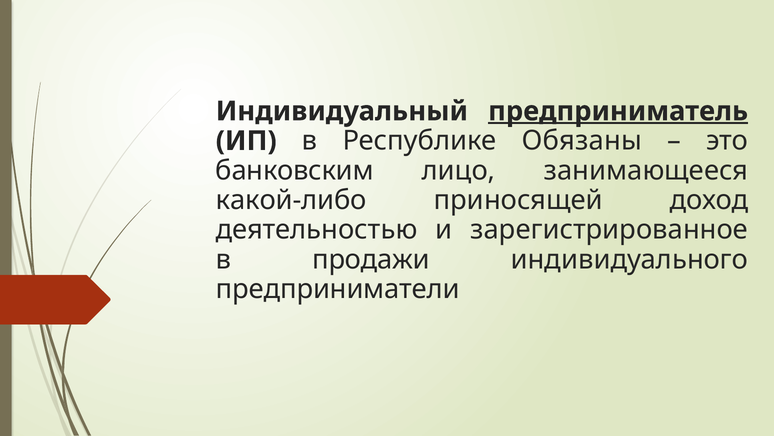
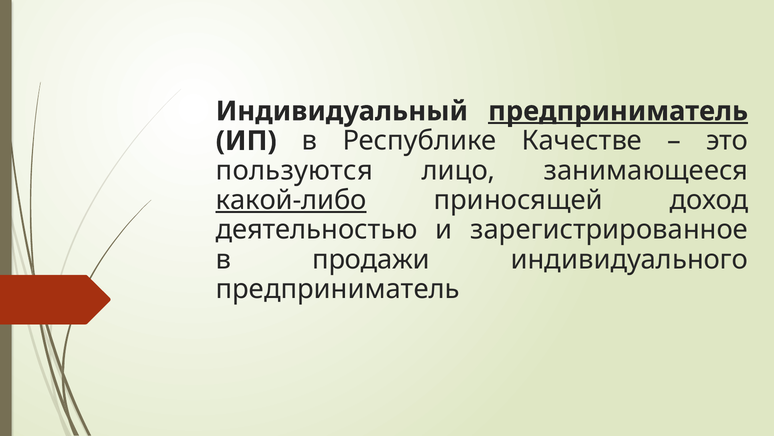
Обязаны: Обязаны -> Качестве
банковским: банковским -> пользуются
какой-либо underline: none -> present
предприниматели at (338, 289): предприниматели -> предприниматель
